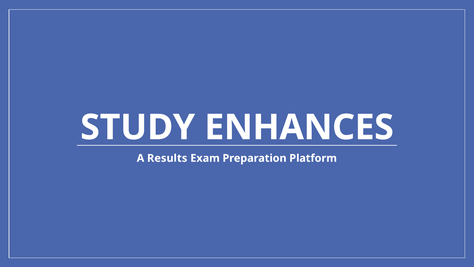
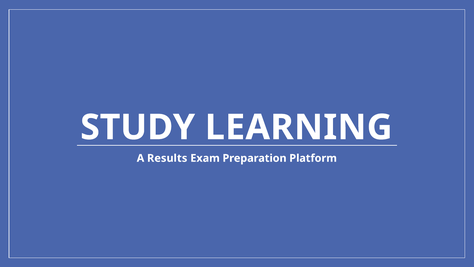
ENHANCES: ENHANCES -> LEARNING
